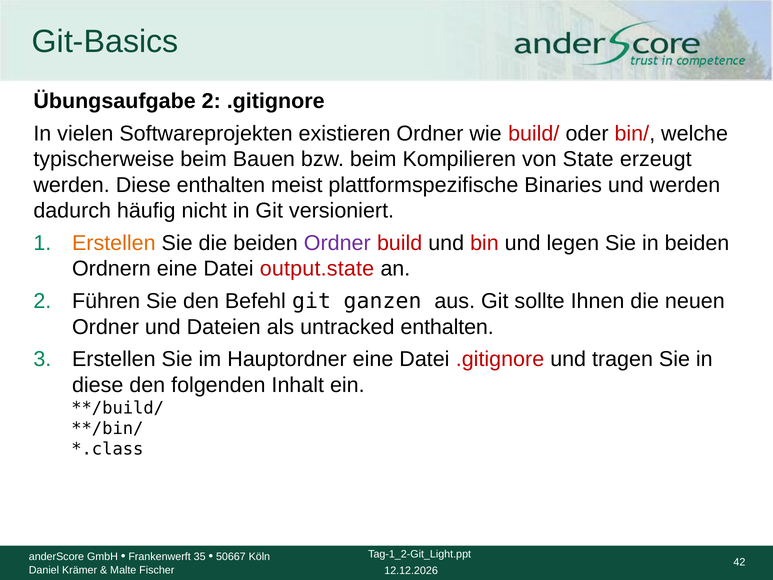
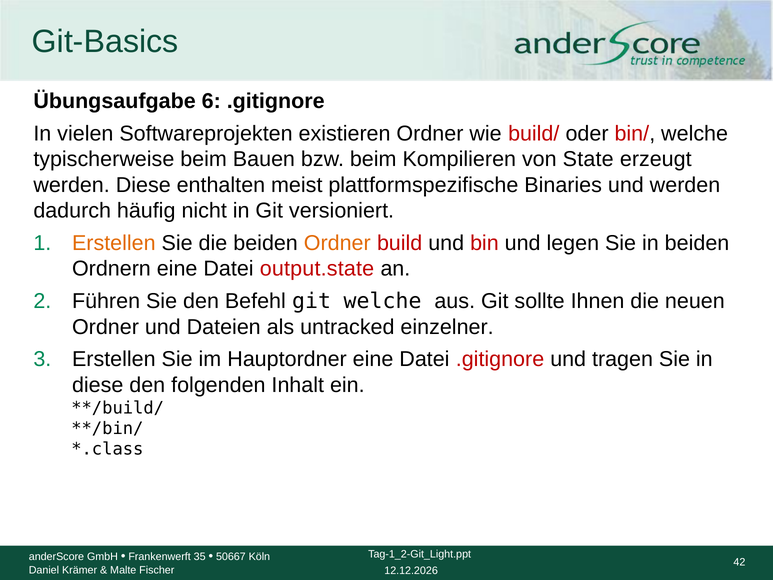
Übungsaufgabe 2: 2 -> 6
Ordner at (337, 243) colour: purple -> orange
git ganzen: ganzen -> welche
untracked enthalten: enthalten -> einzelner
